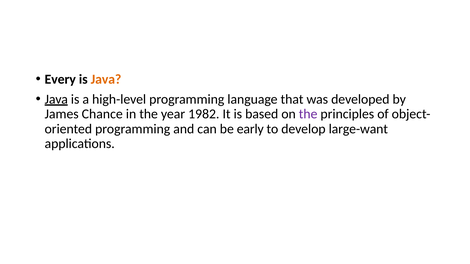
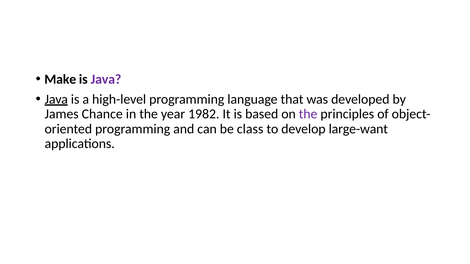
Every: Every -> Make
Java at (106, 79) colour: orange -> purple
early: early -> class
